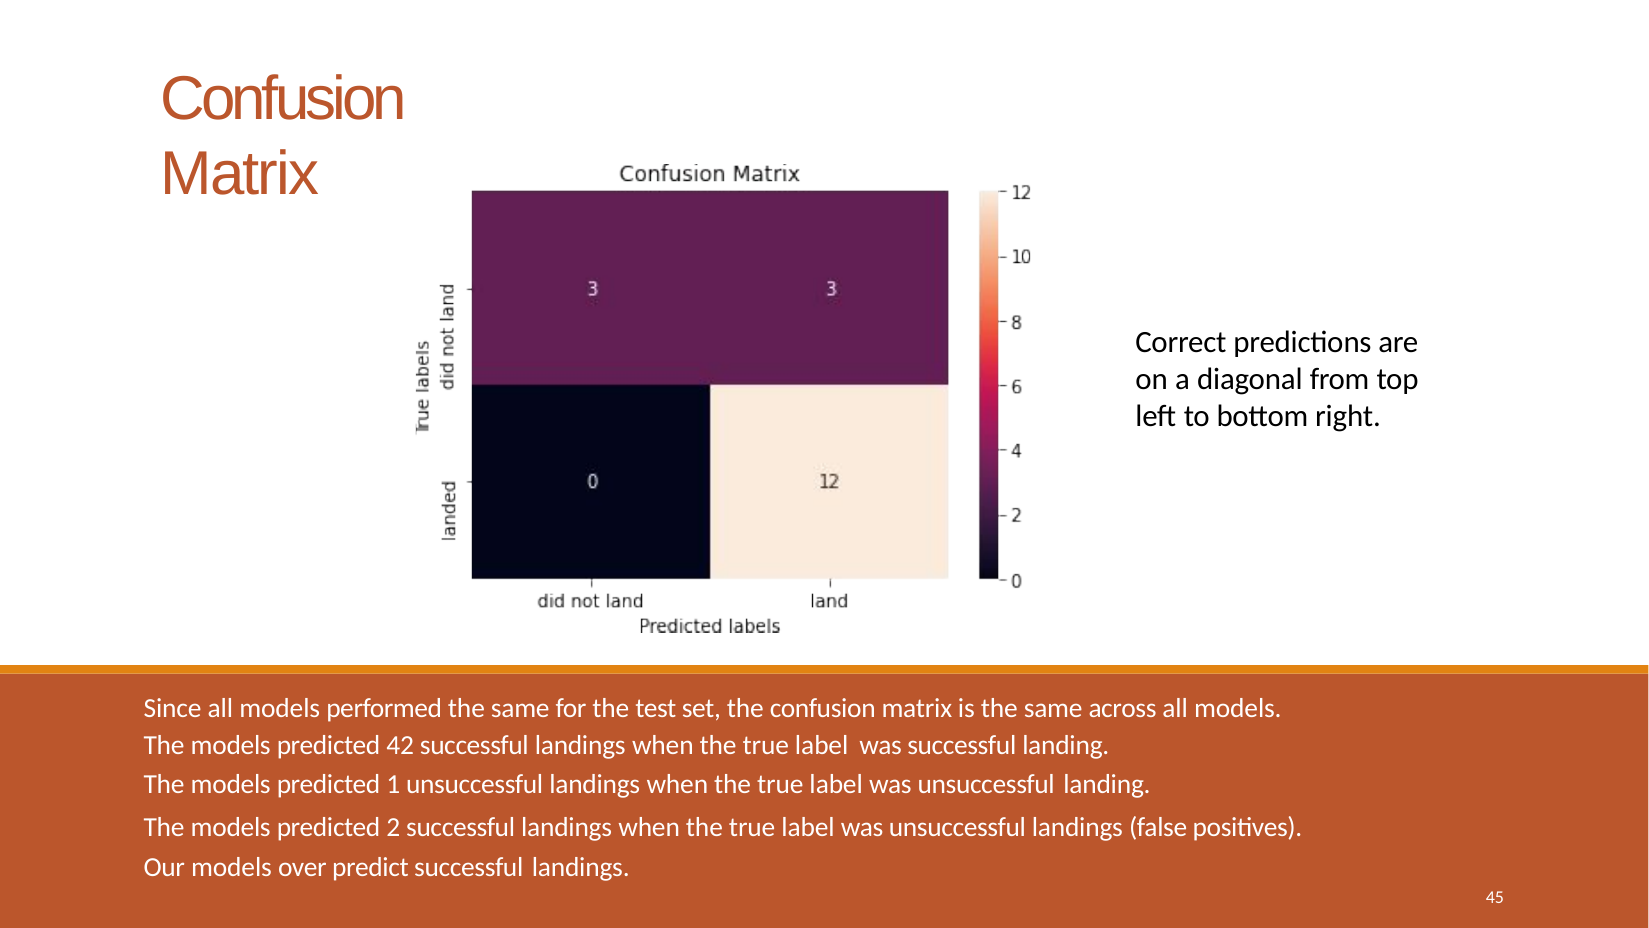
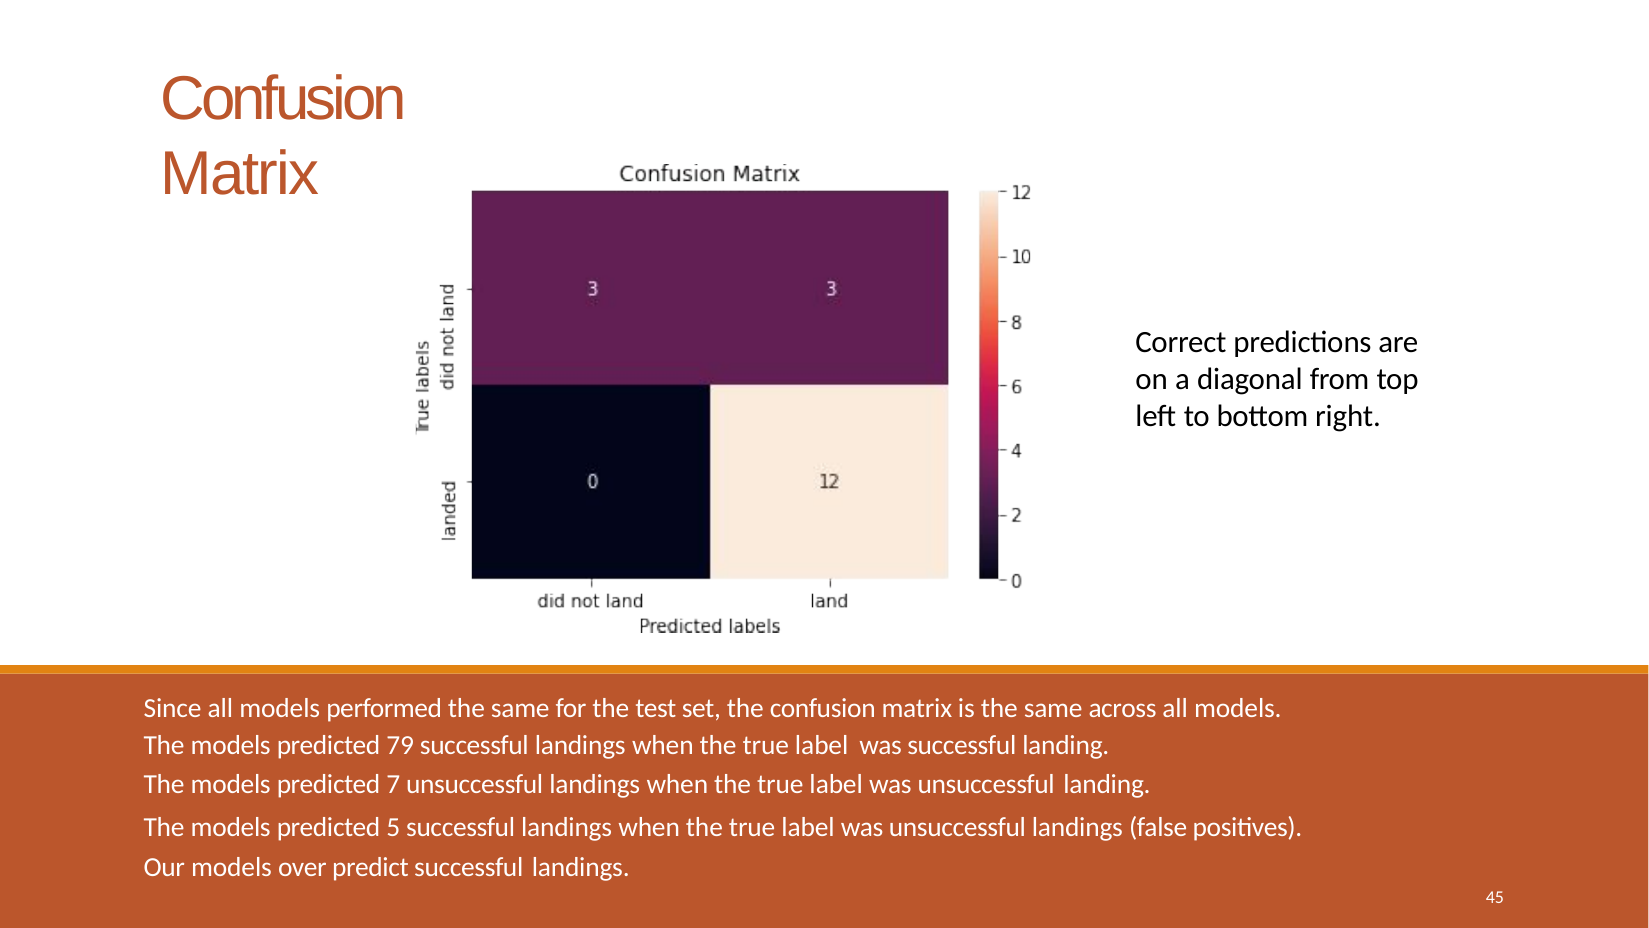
42: 42 -> 79
1: 1 -> 7
2: 2 -> 5
